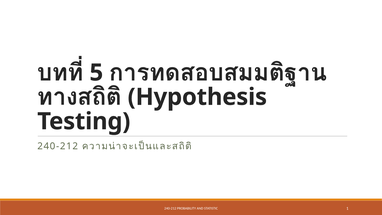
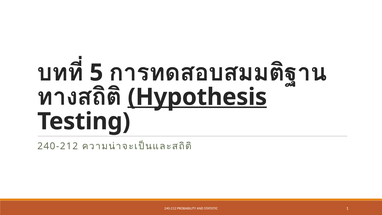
Hypothesis underline: none -> present
